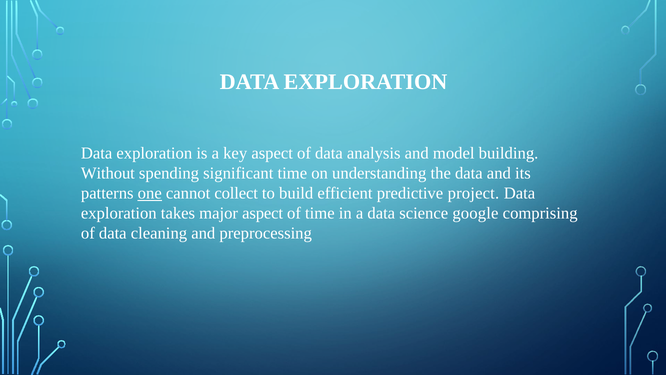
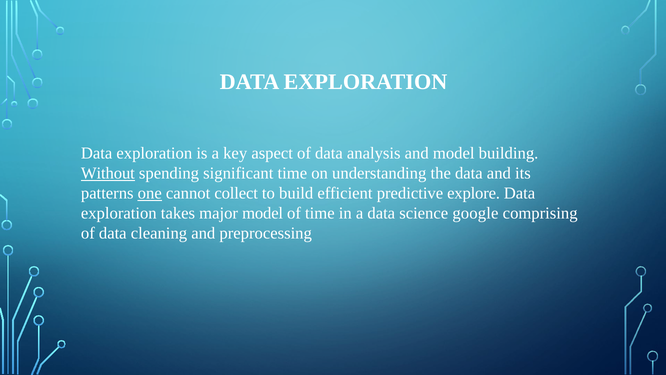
Without underline: none -> present
project: project -> explore
major aspect: aspect -> model
